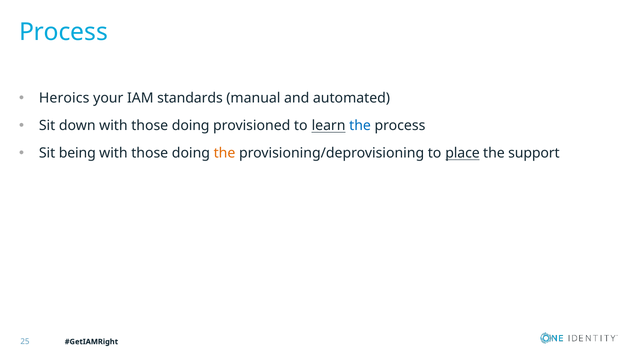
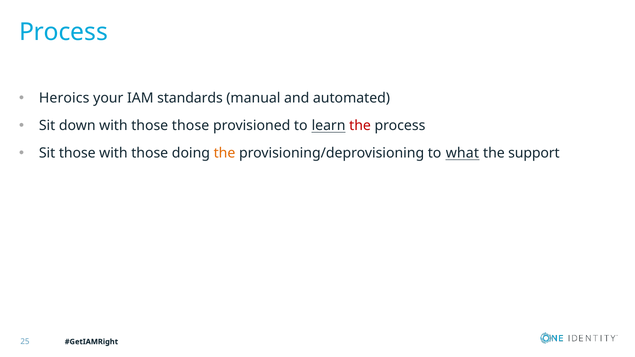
down with those doing: doing -> those
the at (360, 126) colour: blue -> red
Sit being: being -> those
place: place -> what
